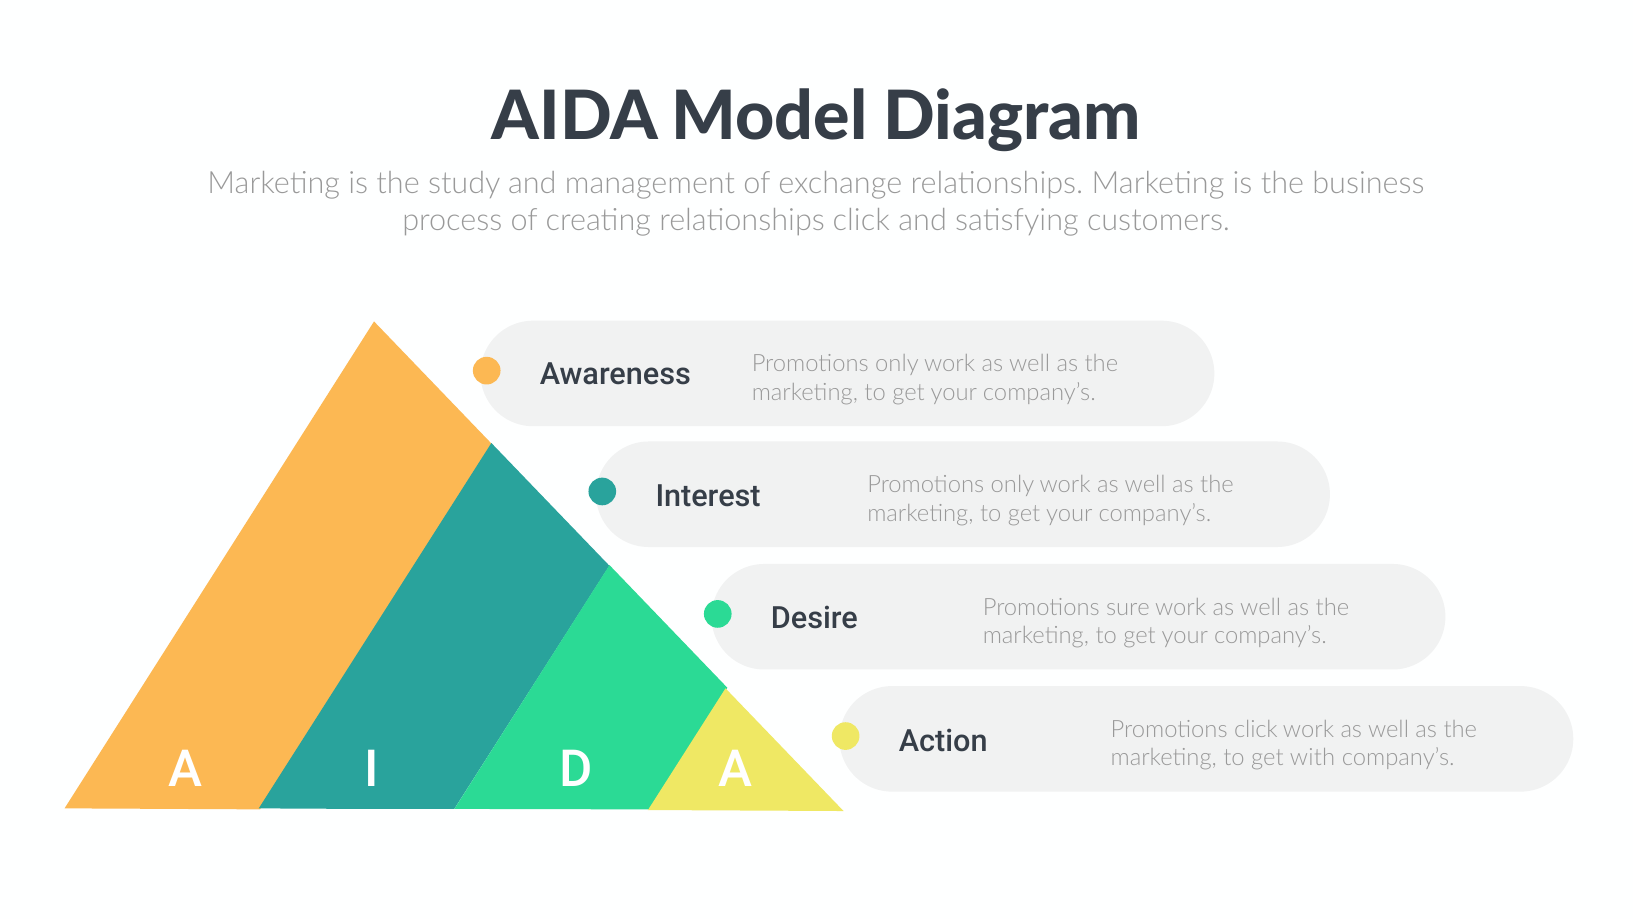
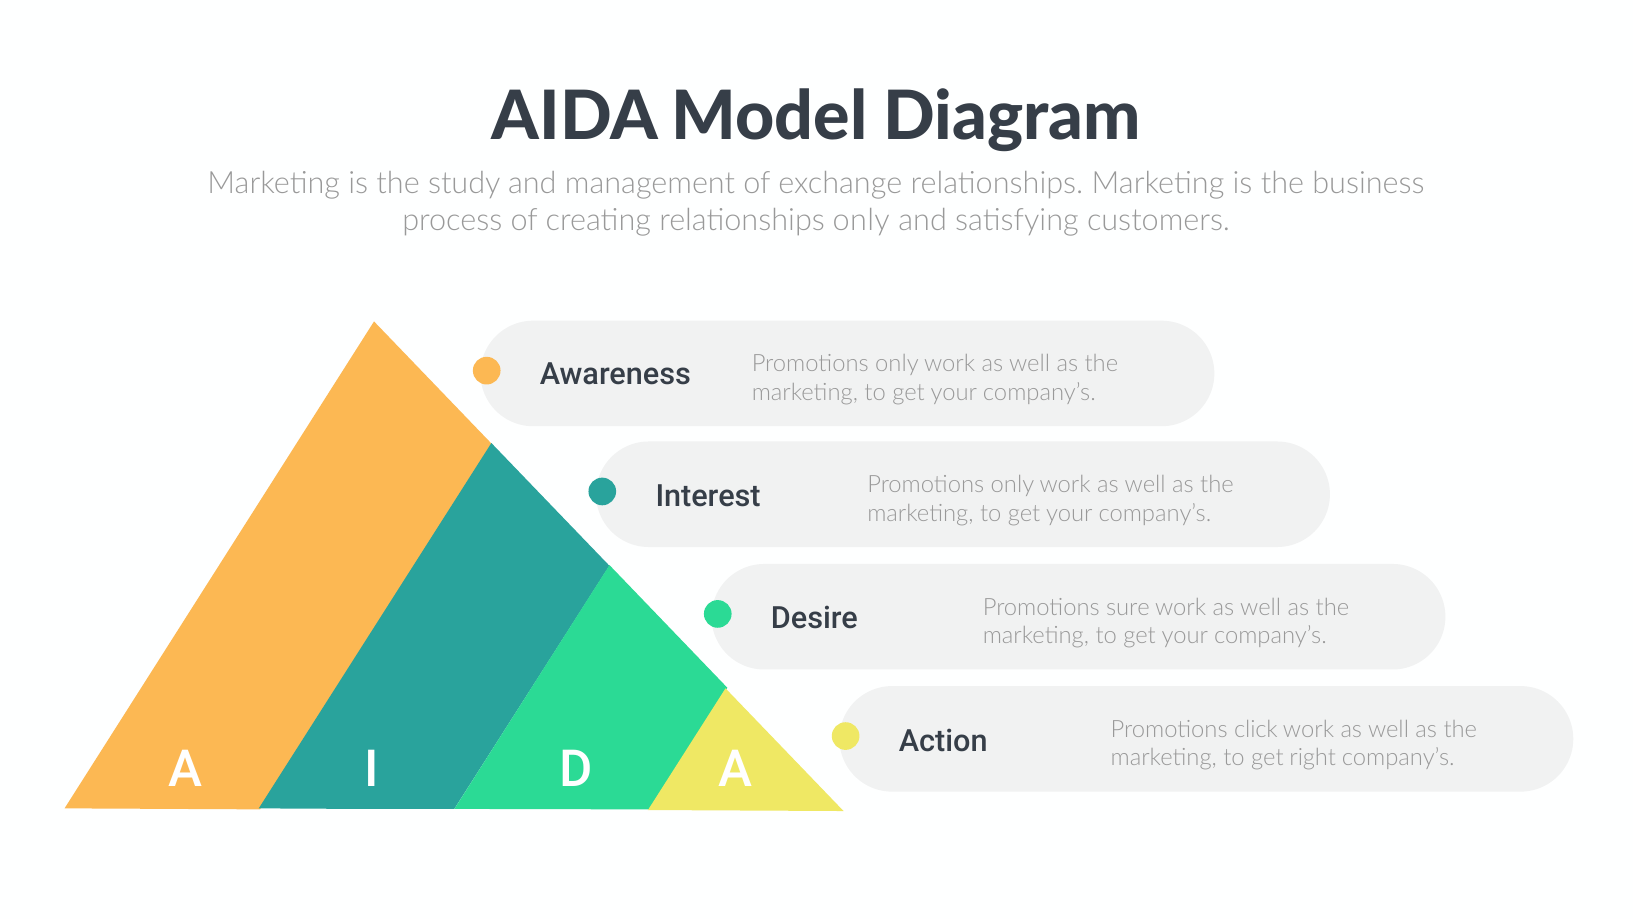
relationships click: click -> only
with: with -> right
